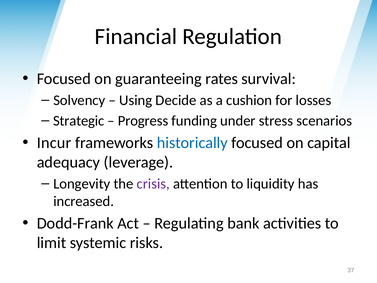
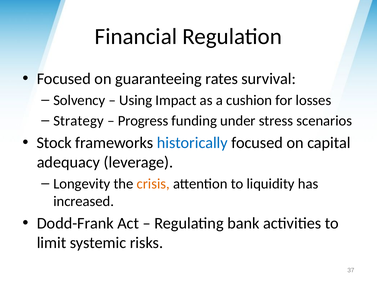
Decide: Decide -> Impact
Strategic: Strategic -> Strategy
Incur: Incur -> Stock
crisis colour: purple -> orange
